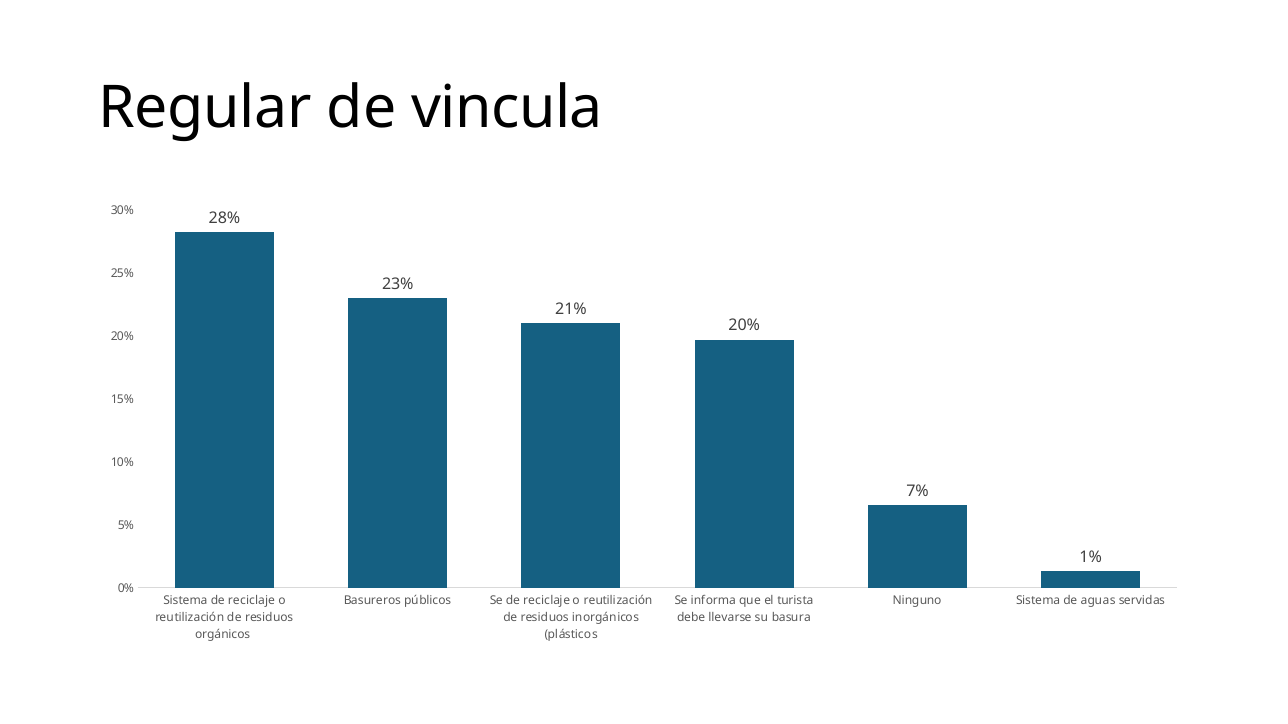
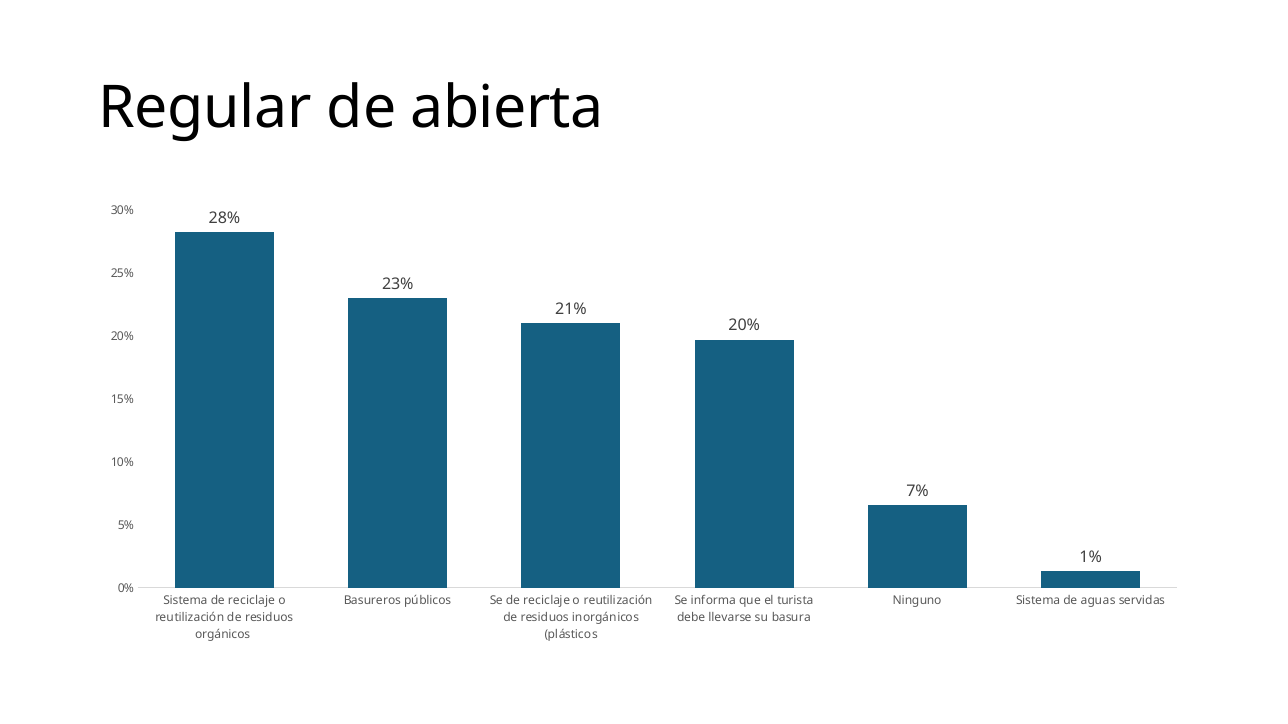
vincula: vincula -> abierta
